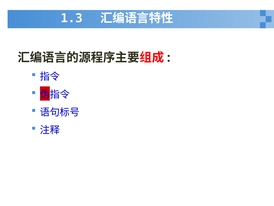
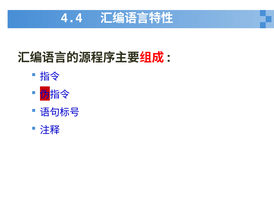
1.3: 1.3 -> 4.4
